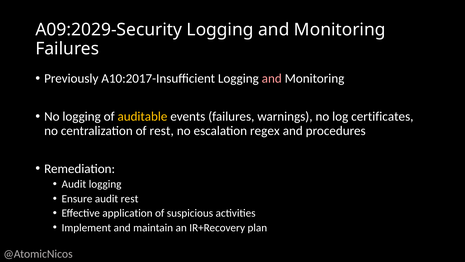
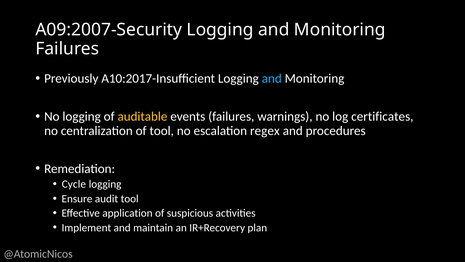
A09:2029-Security: A09:2029-Security -> A09:2007-Security
and at (272, 78) colour: pink -> light blue
of rest: rest -> tool
Audit at (74, 184): Audit -> Cycle
audit rest: rest -> tool
